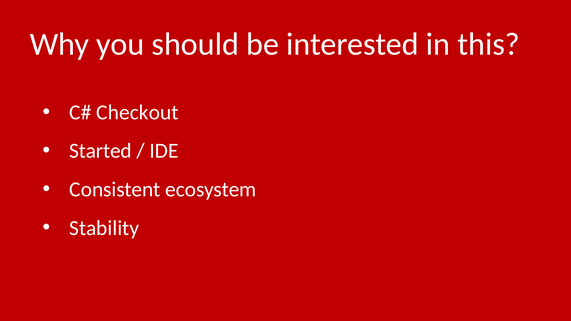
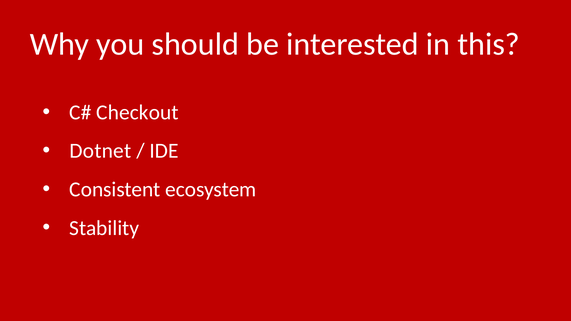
Started: Started -> Dotnet
